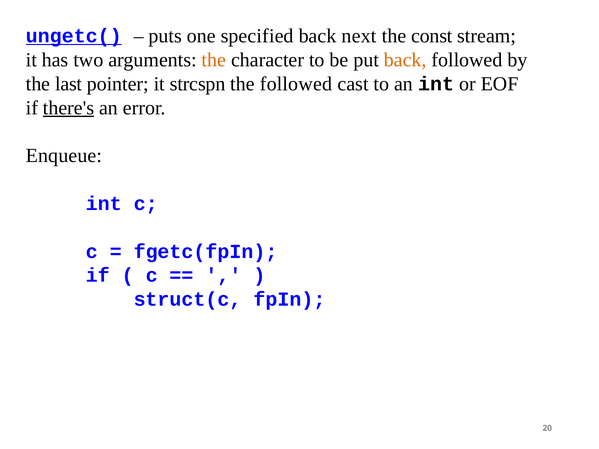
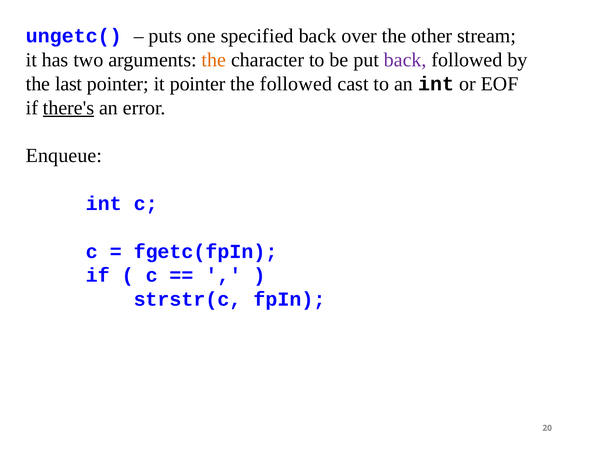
ungetc( underline: present -> none
next: next -> over
const: const -> other
back at (405, 60) colour: orange -> purple
it strcspn: strcspn -> pointer
struct(c: struct(c -> strstr(c
